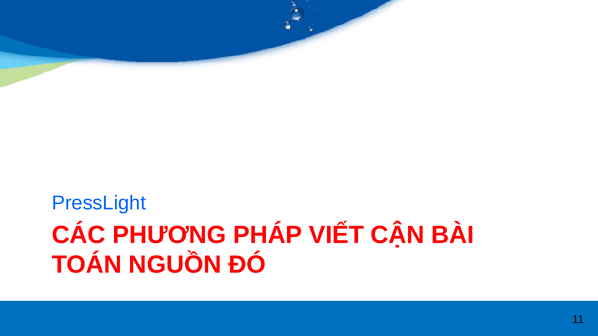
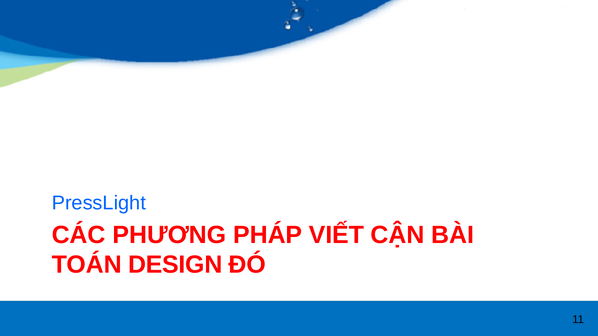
NGUỒN: NGUỒN -> DESIGN
